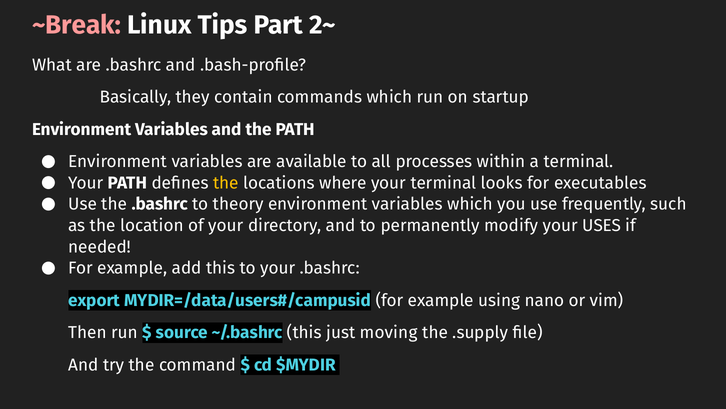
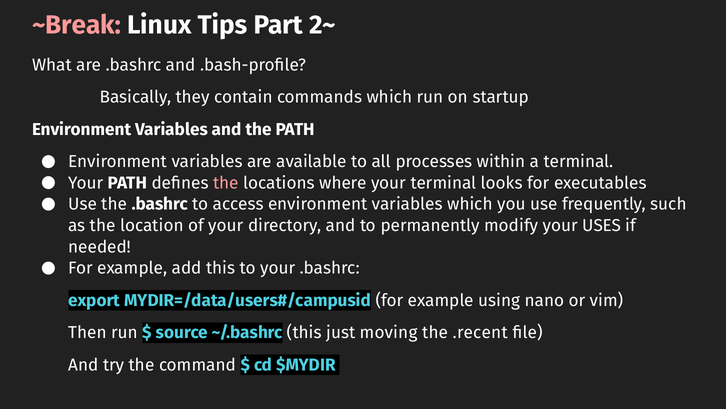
the at (226, 183) colour: yellow -> pink
theory: theory -> access
.supply: .supply -> .recent
